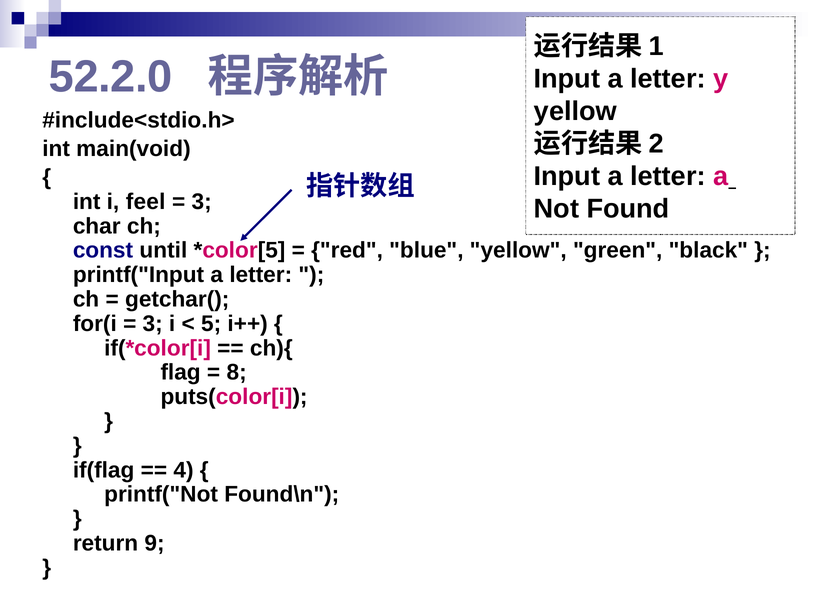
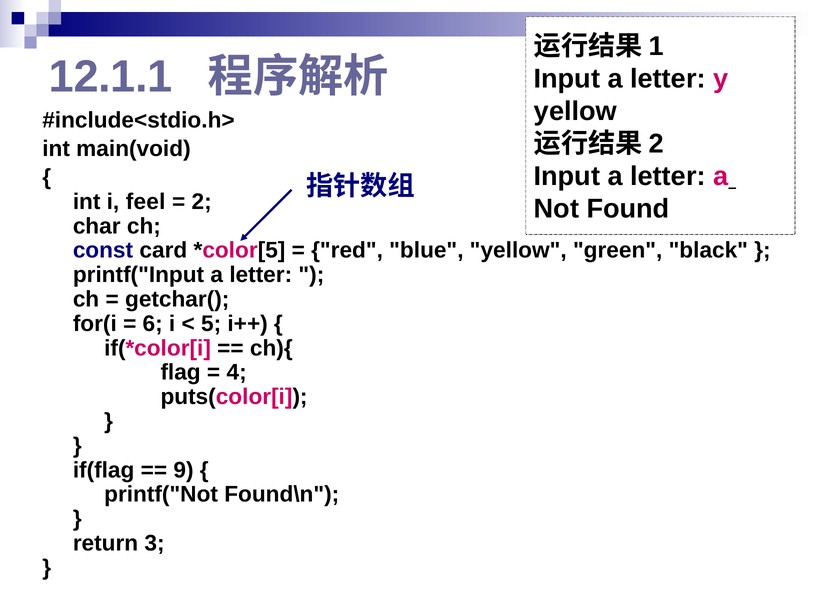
52.2.0: 52.2.0 -> 12.1.1
3 at (202, 202): 3 -> 2
until: until -> card
3 at (153, 324): 3 -> 6
8: 8 -> 4
4: 4 -> 9
9: 9 -> 3
